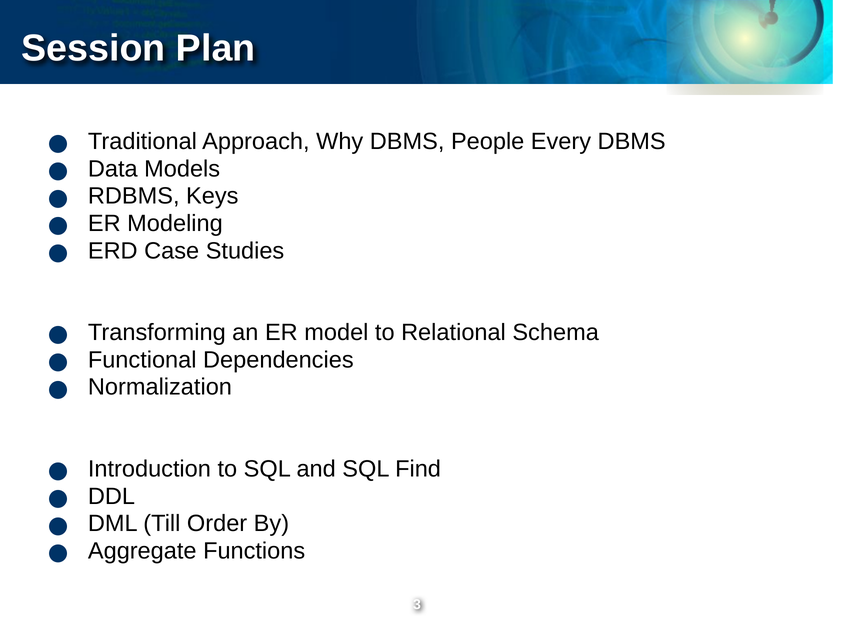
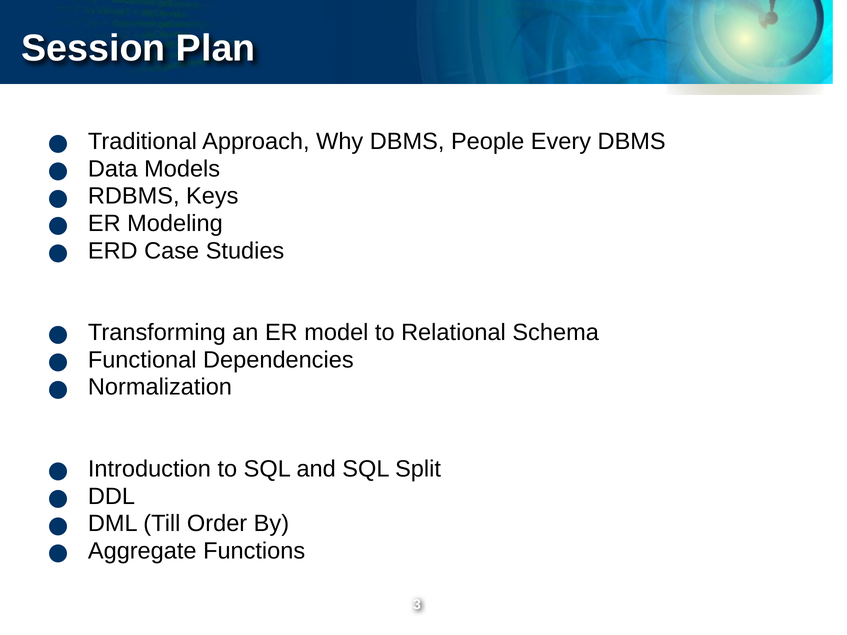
Find: Find -> Split
